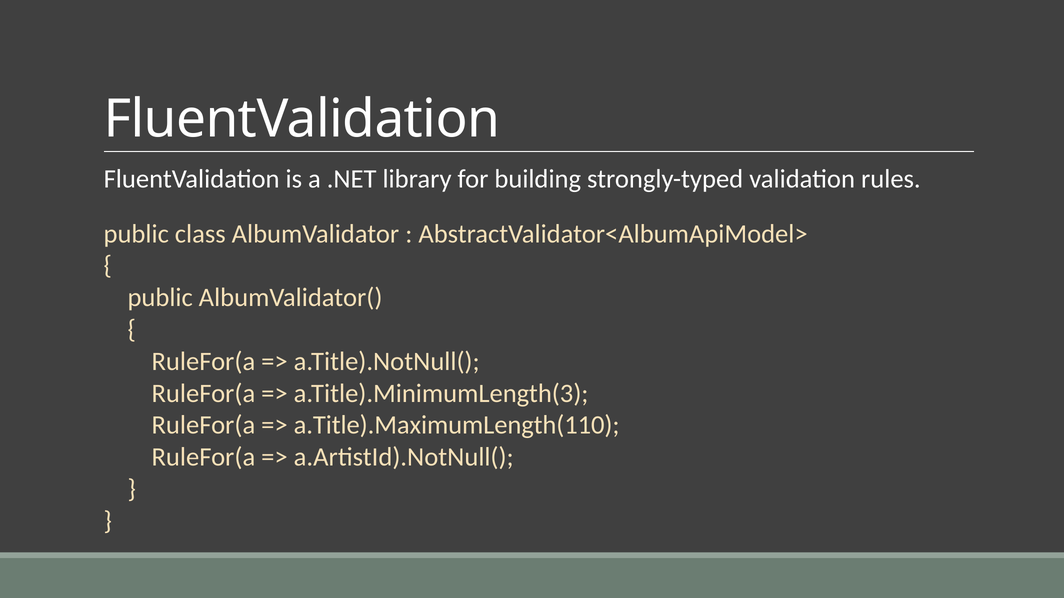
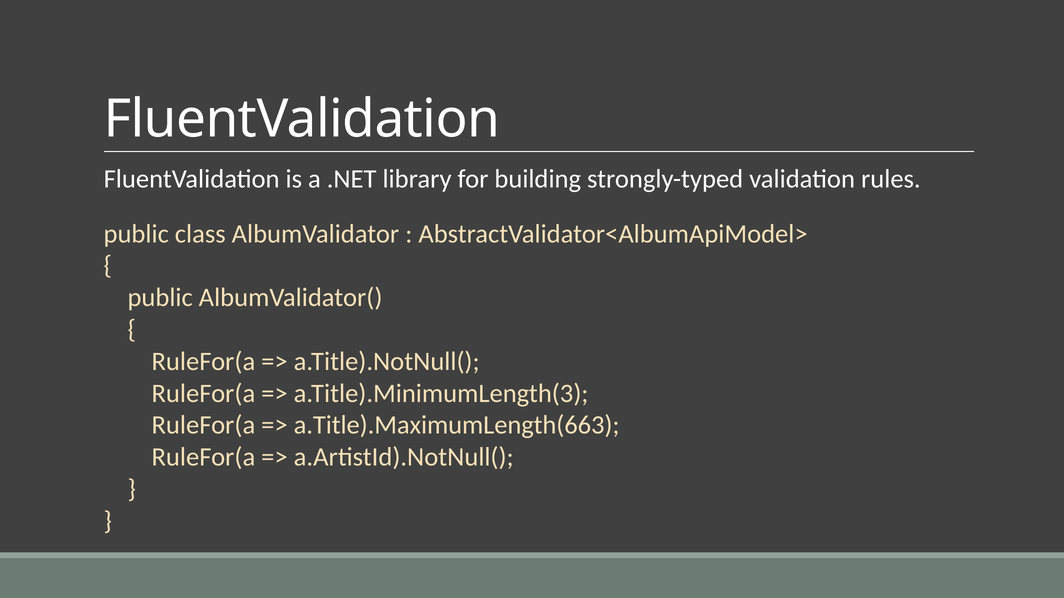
a.Title).MaximumLength(110: a.Title).MaximumLength(110 -> a.Title).MaximumLength(663
